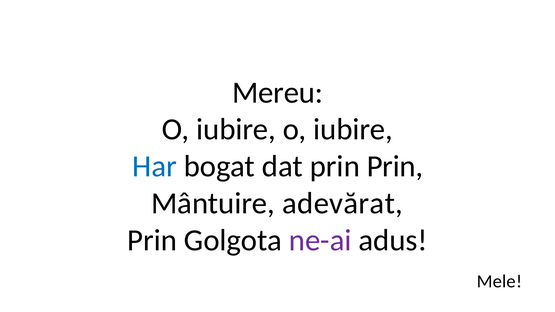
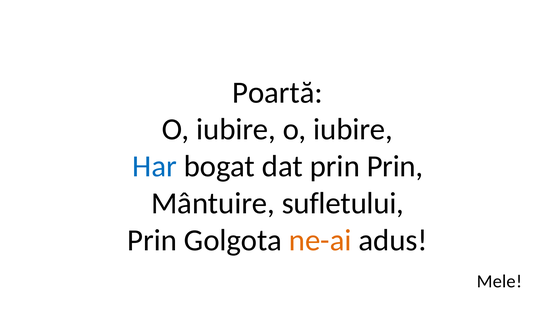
Mereu: Mereu -> Poartă
adevărat: adevărat -> sufletului
ne-ai colour: purple -> orange
